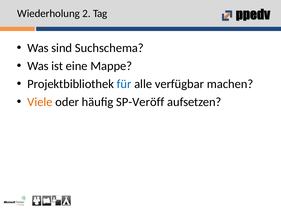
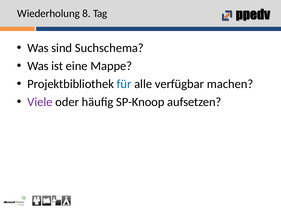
2: 2 -> 8
Viele colour: orange -> purple
SP-Veröff: SP-Veröff -> SP-Knoop
